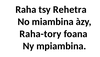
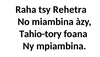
Raha-tory: Raha-tory -> Tahio-tory
